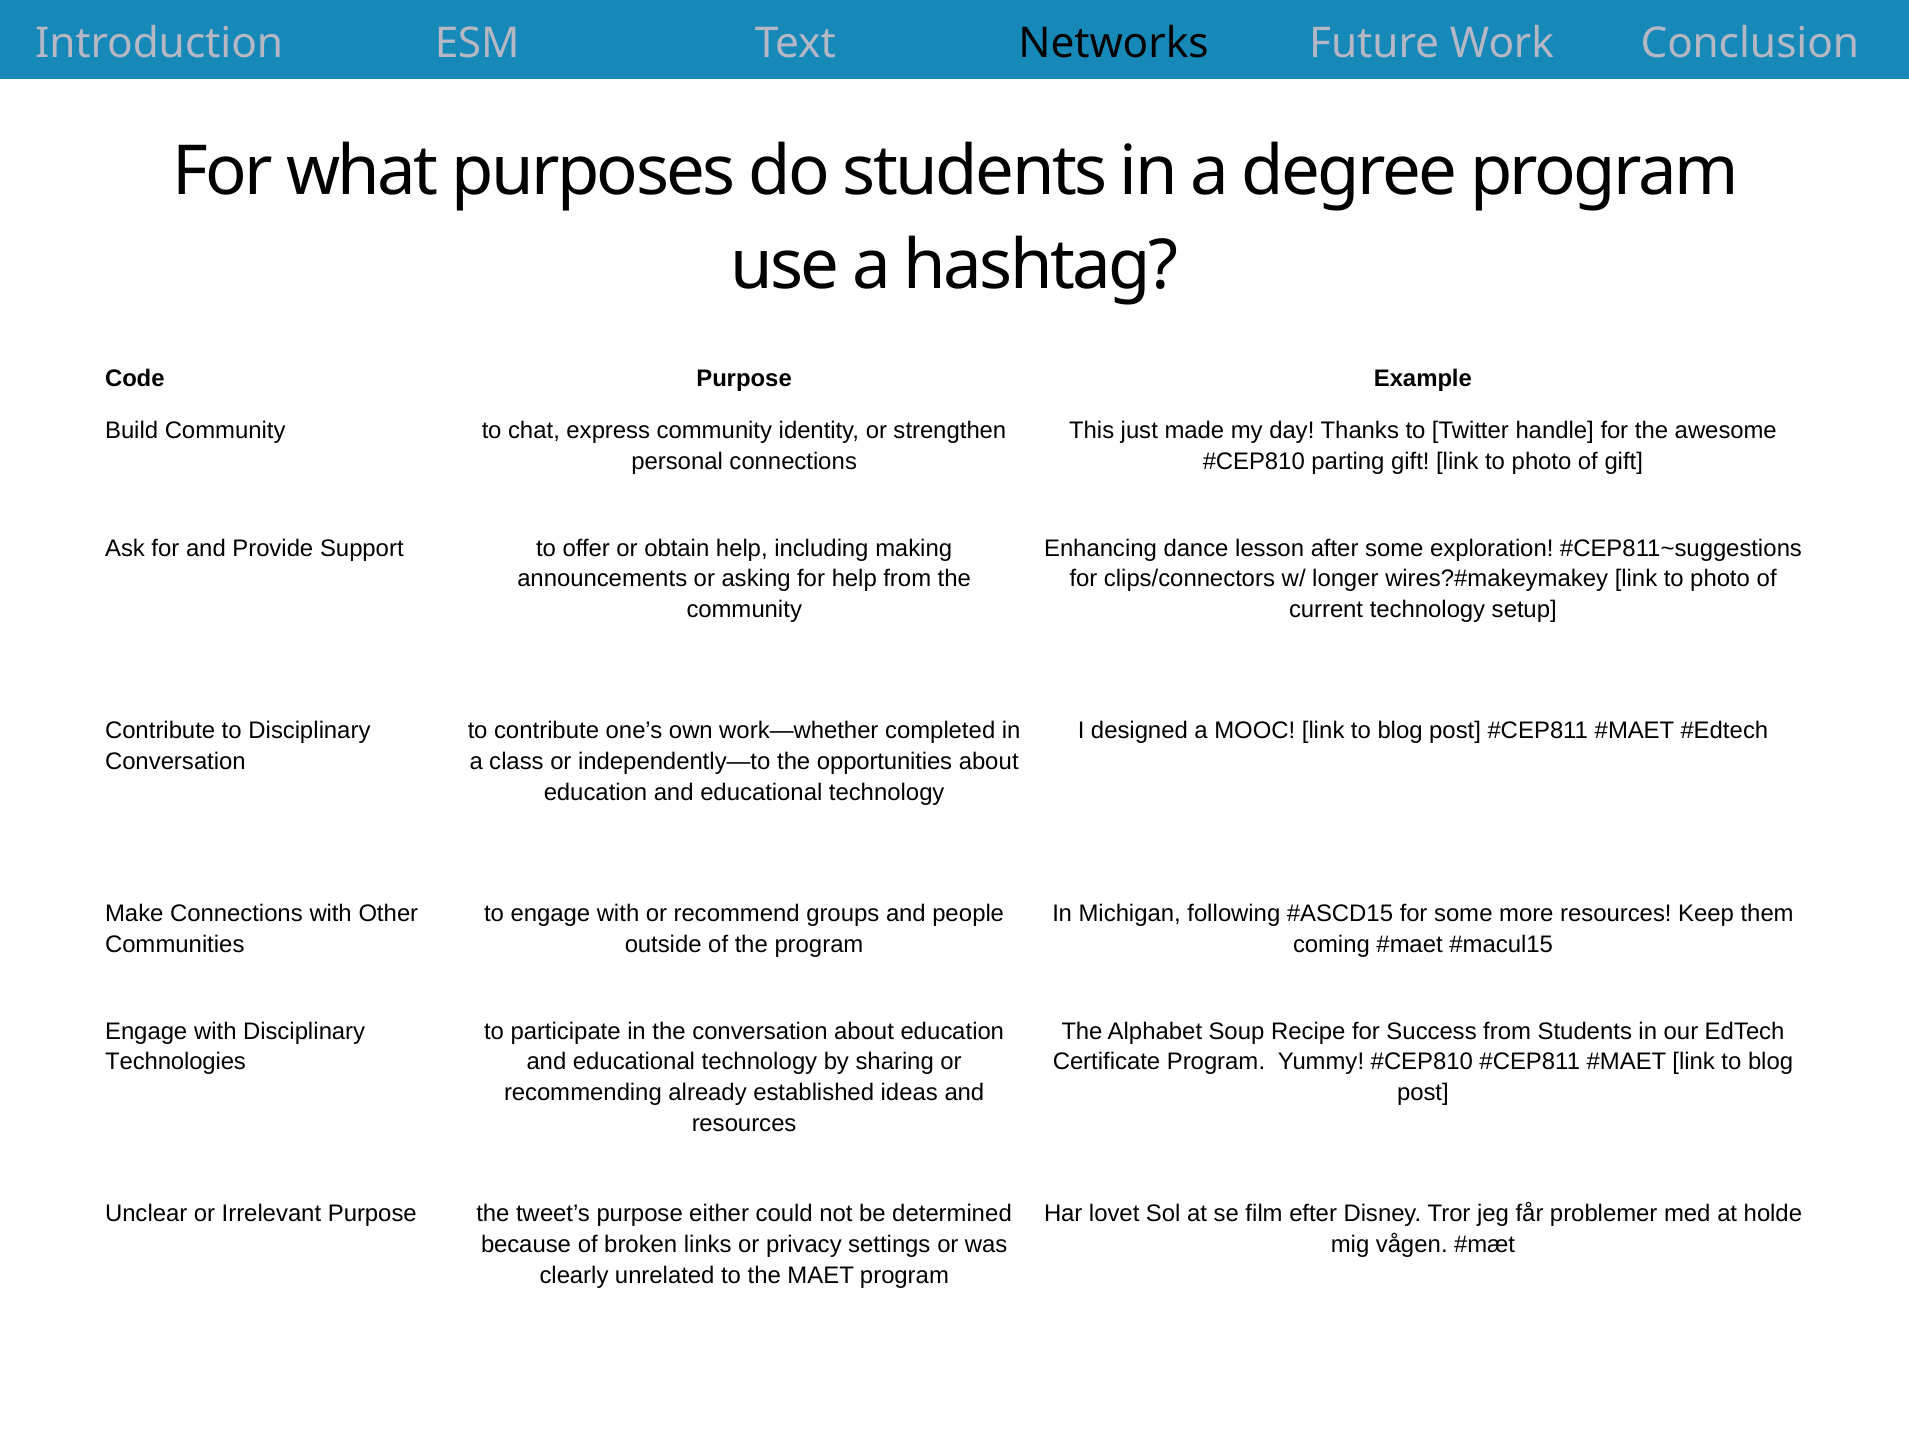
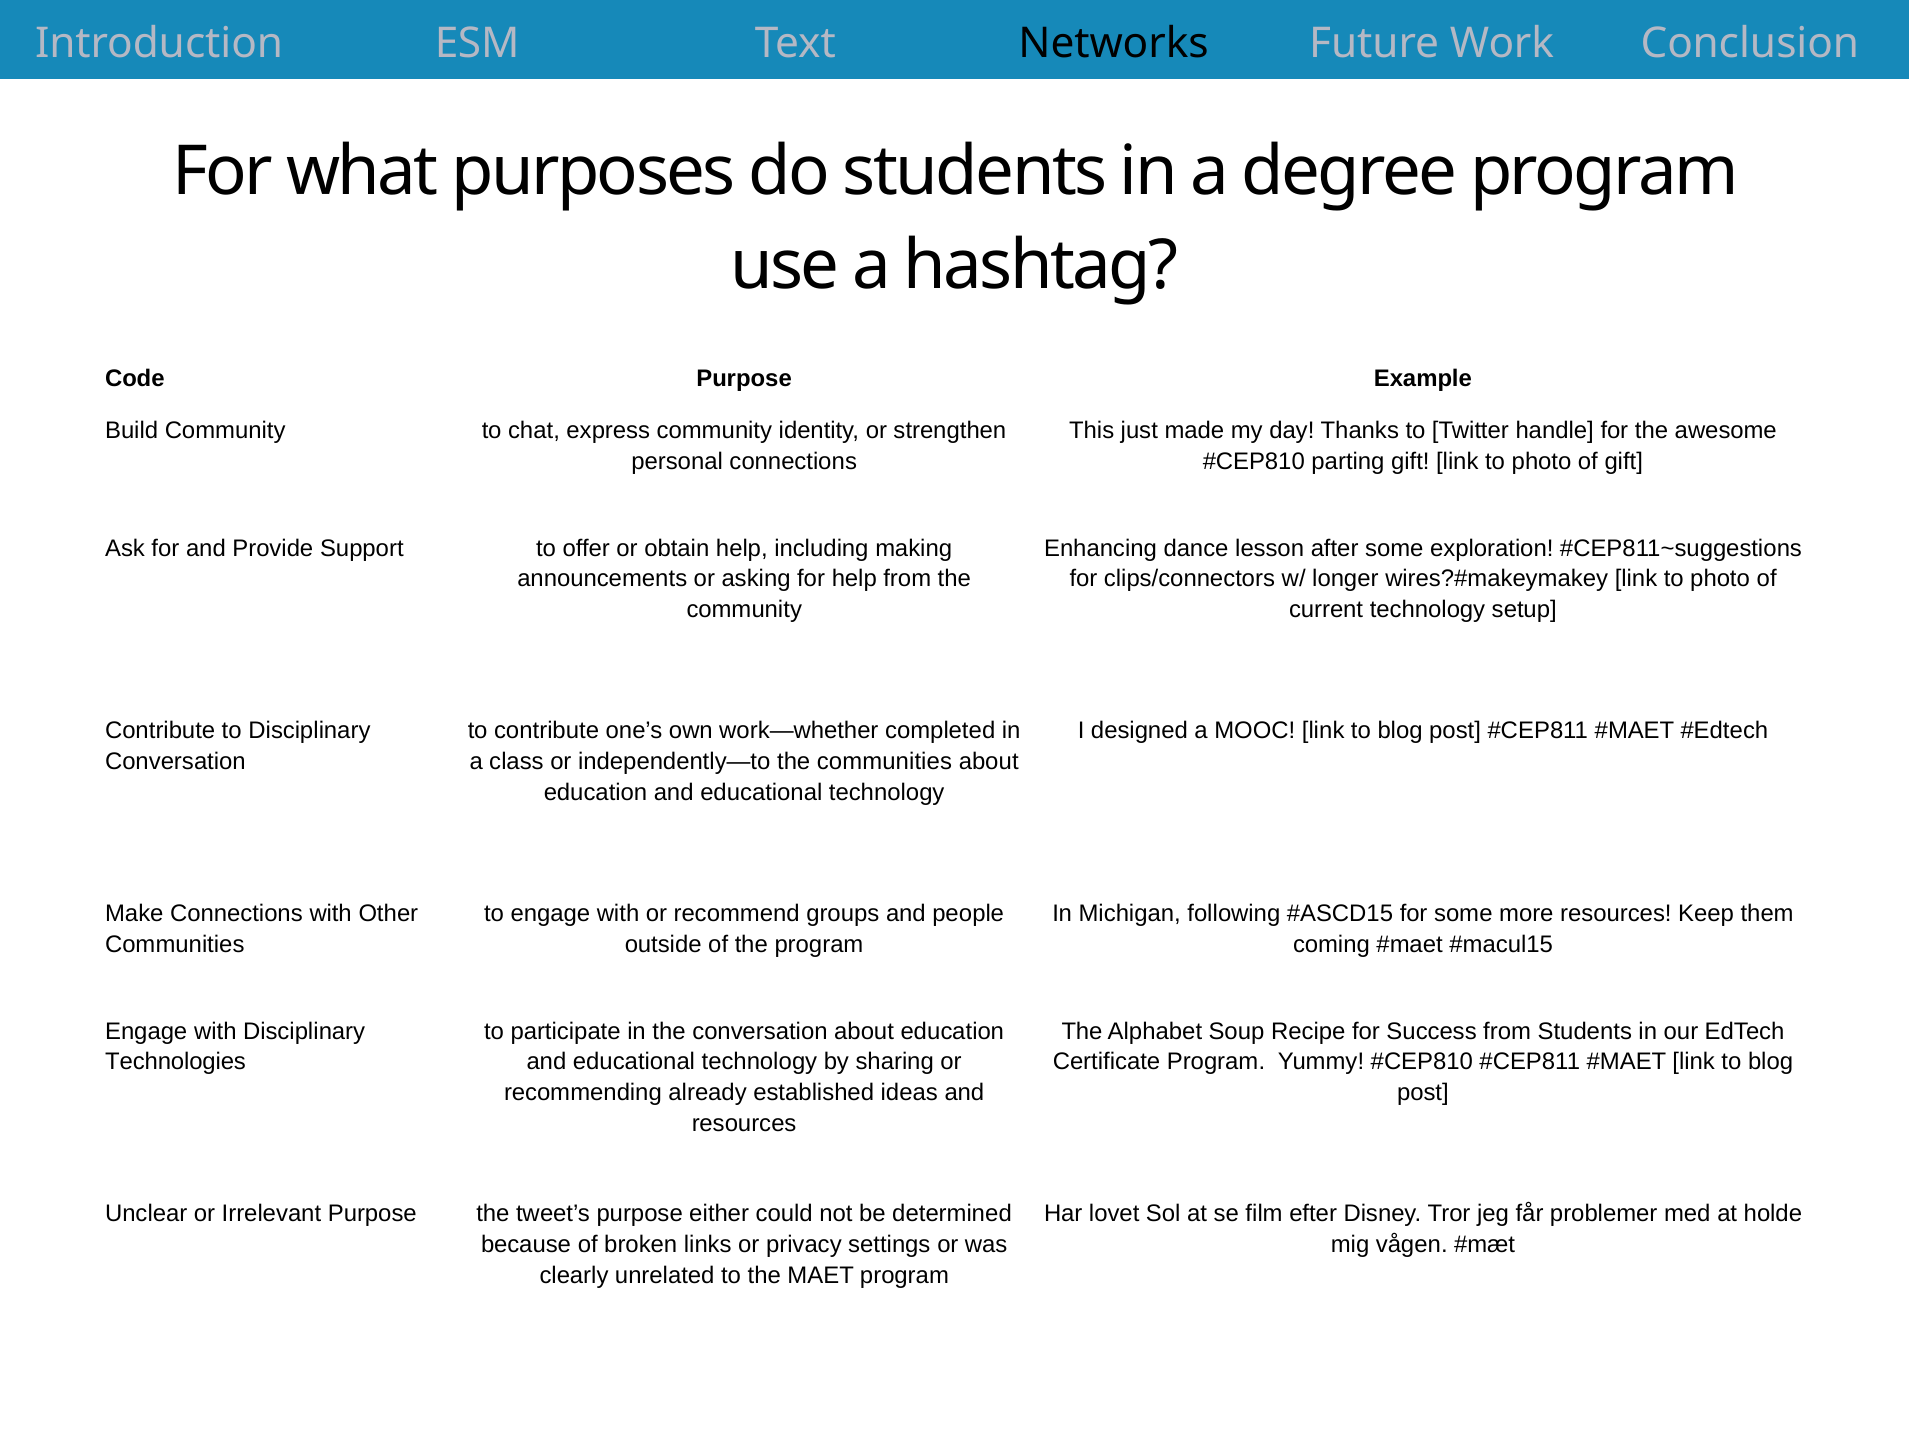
the opportunities: opportunities -> communities
